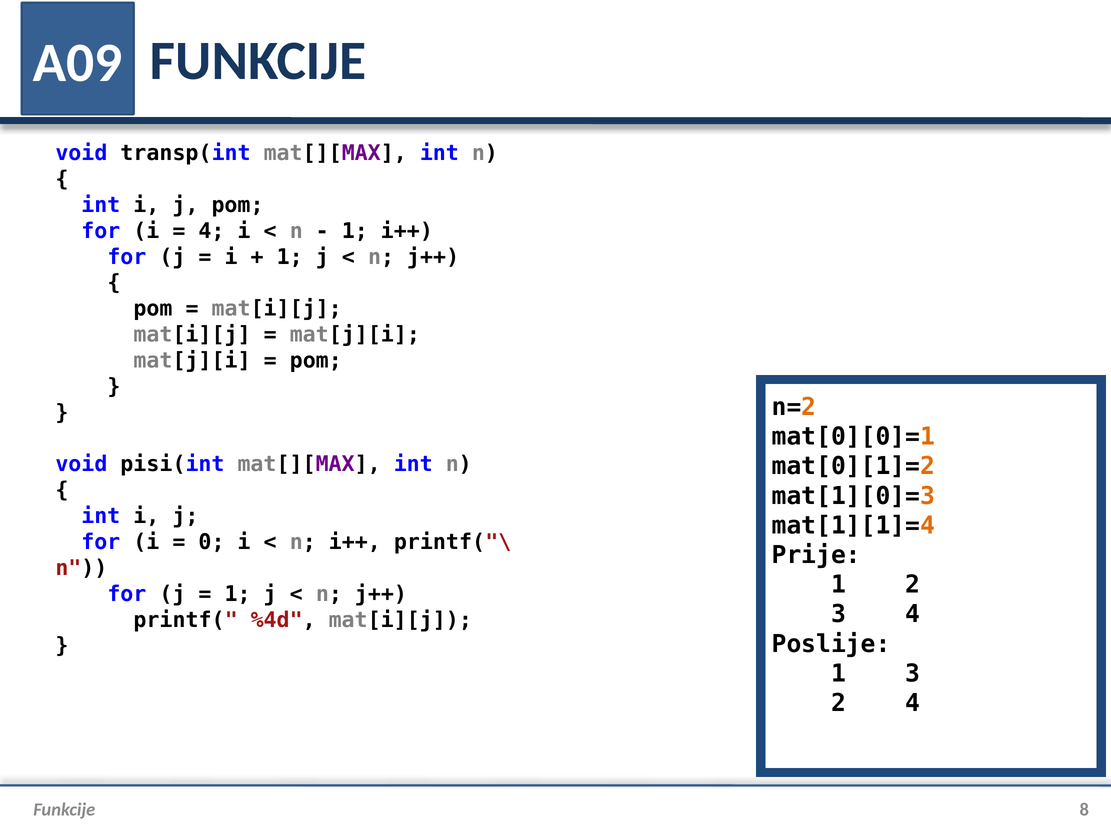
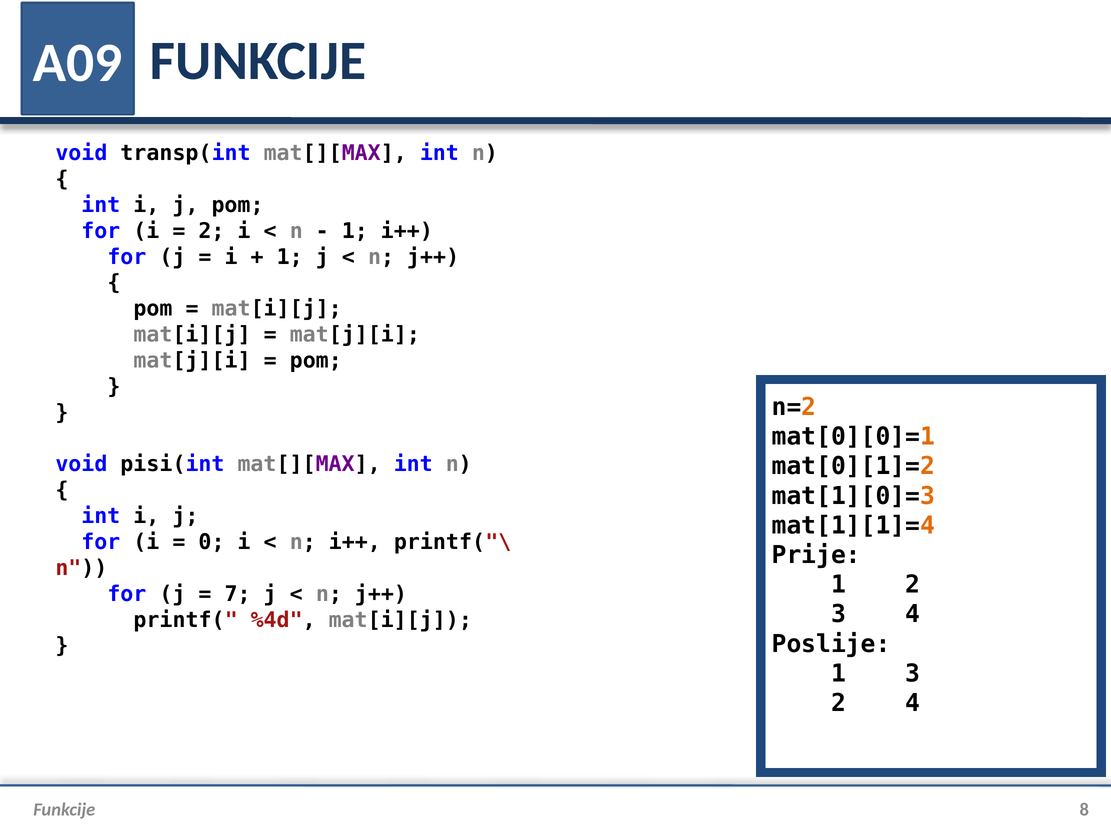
4 at (211, 231): 4 -> 2
1 at (238, 594): 1 -> 7
